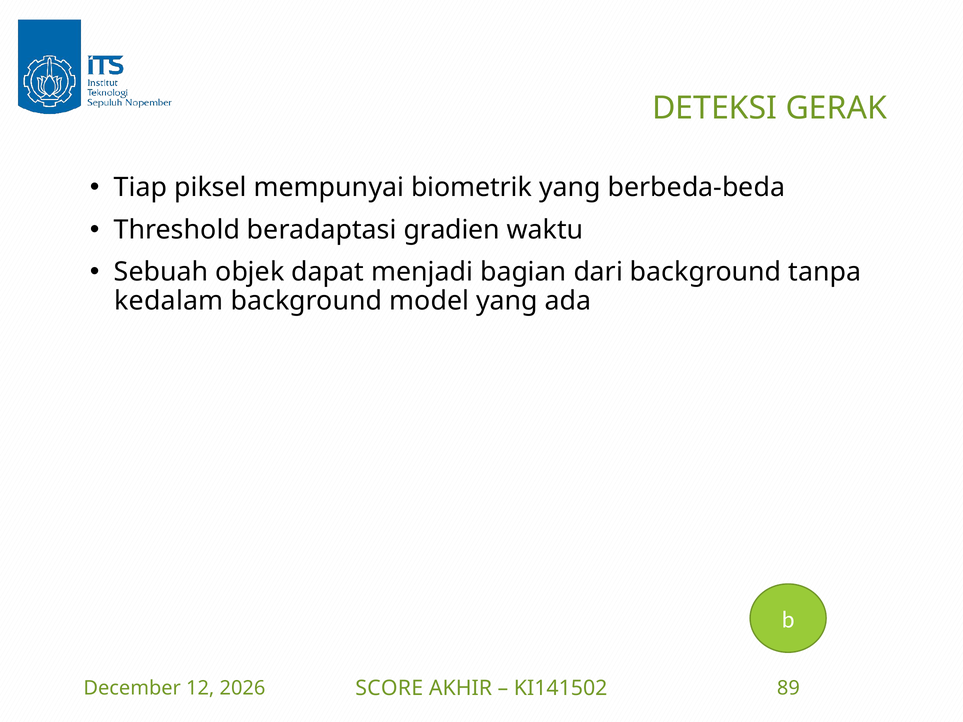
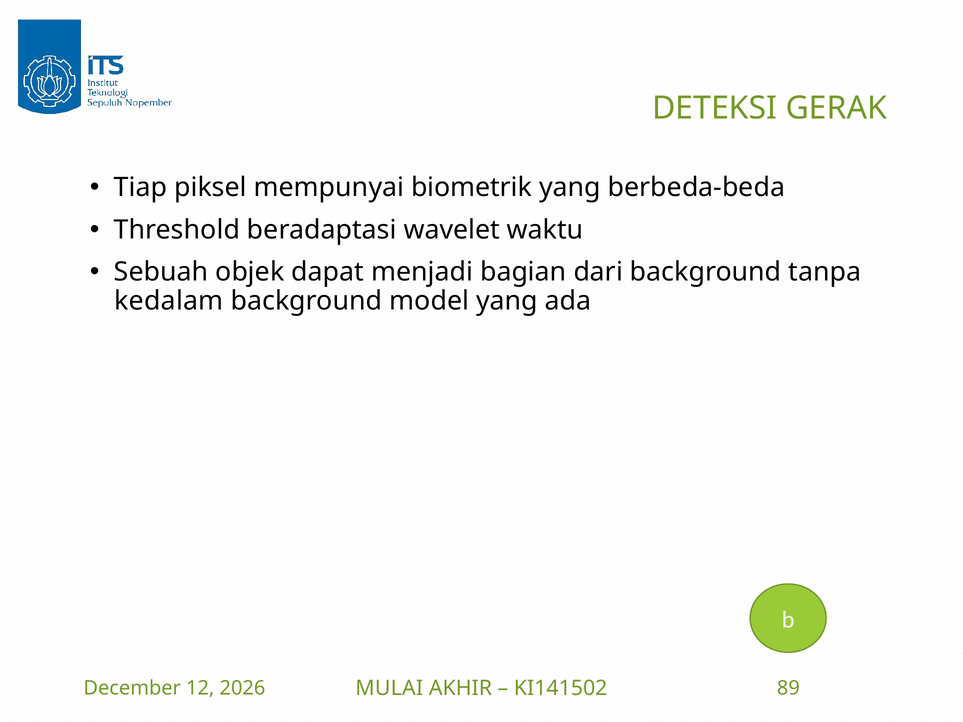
gradien: gradien -> wavelet
SCORE: SCORE -> MULAI
